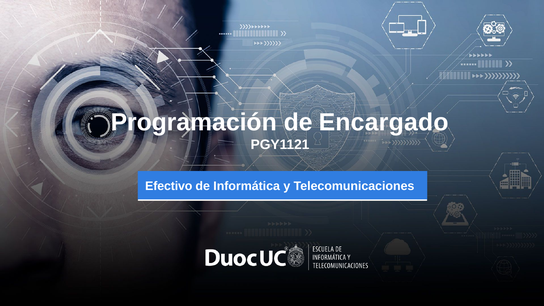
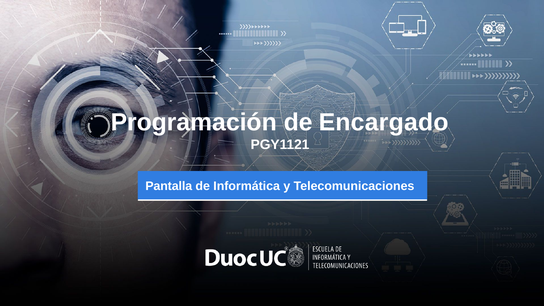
Efectivo: Efectivo -> Pantalla
